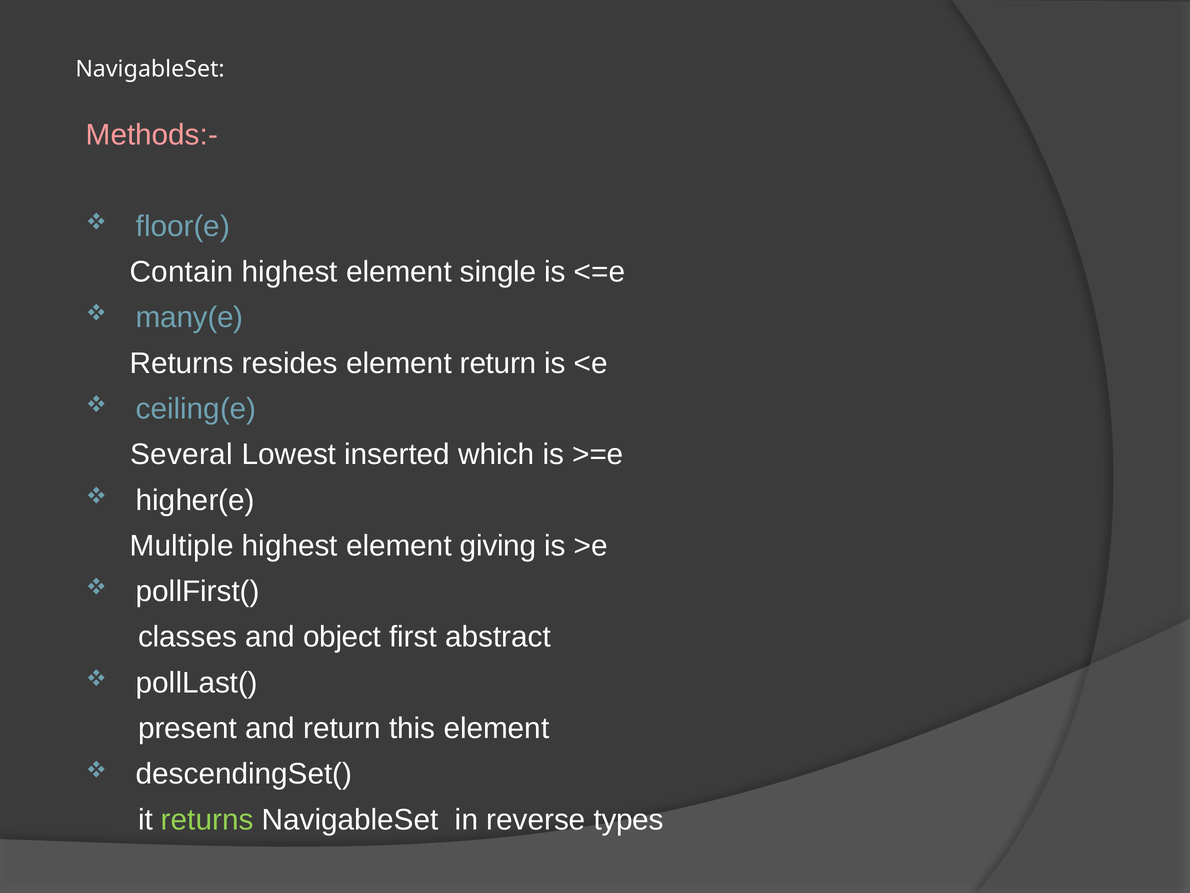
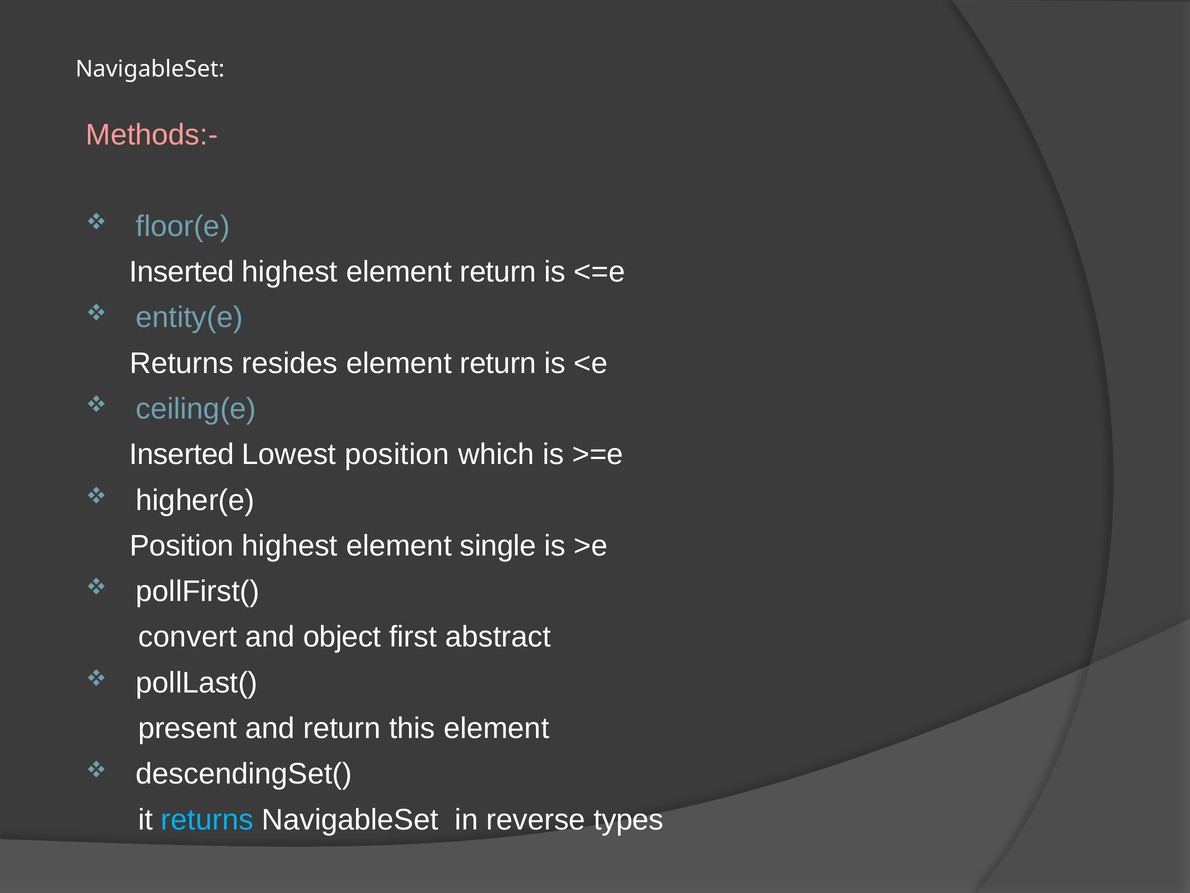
Contain at (182, 272): Contain -> Inserted
highest element single: single -> return
many(e: many(e -> entity(e
Several at (182, 454): Several -> Inserted
Lowest inserted: inserted -> position
Multiple at (182, 546): Multiple -> Position
giving: giving -> single
classes: classes -> convert
returns at (207, 819) colour: light green -> light blue
